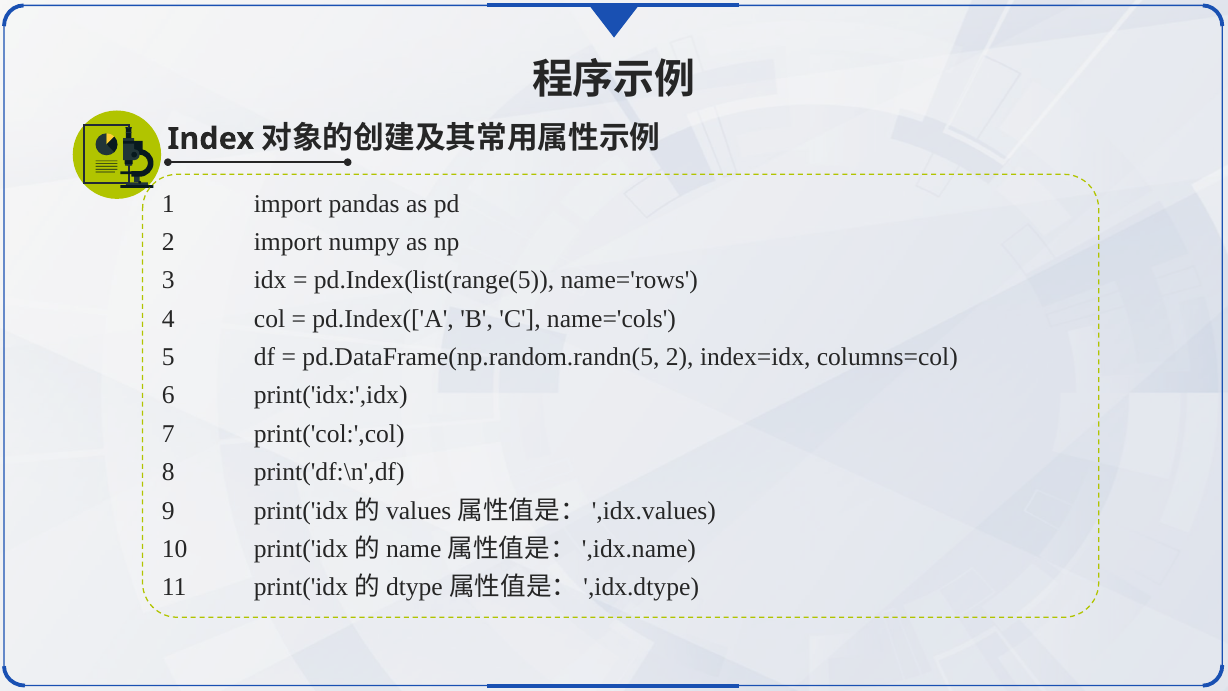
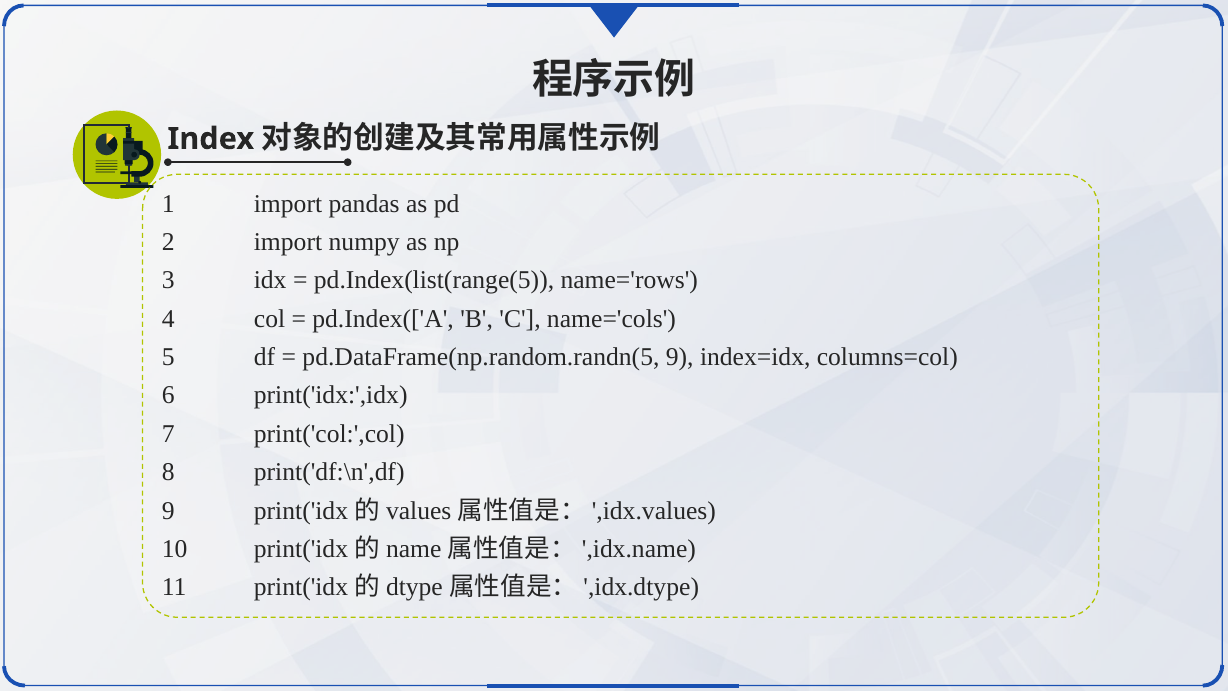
pd.DataFrame(np.random.randn(5 2: 2 -> 9
